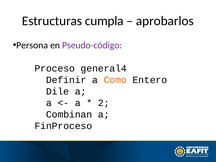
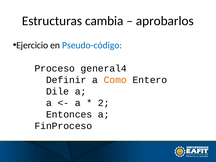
cumpla: cumpla -> cambia
Persona: Persona -> Ejercicio
Pseudo-código colour: purple -> blue
Combinan: Combinan -> Entonces
